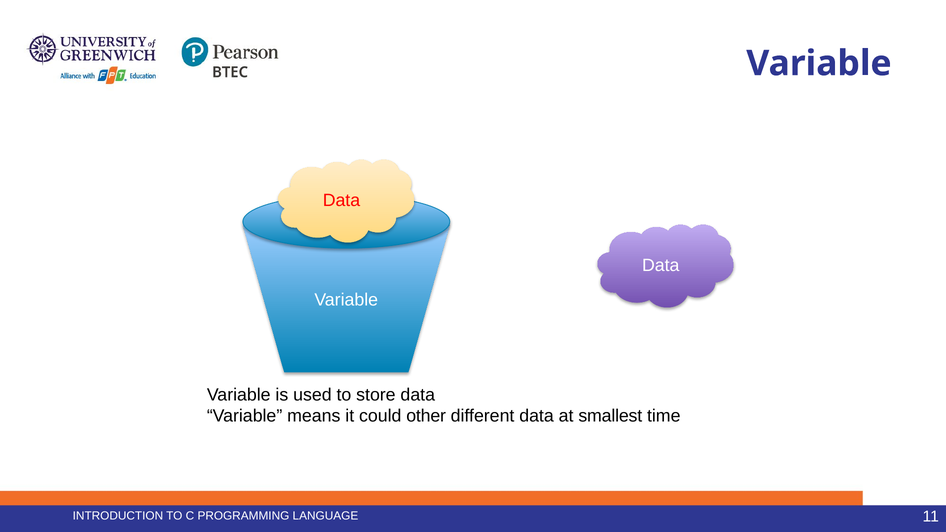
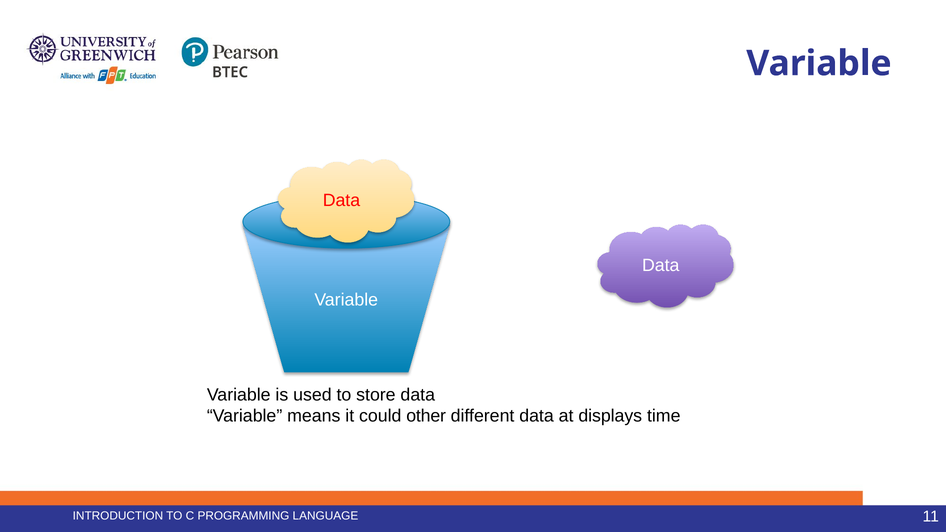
smallest: smallest -> displays
